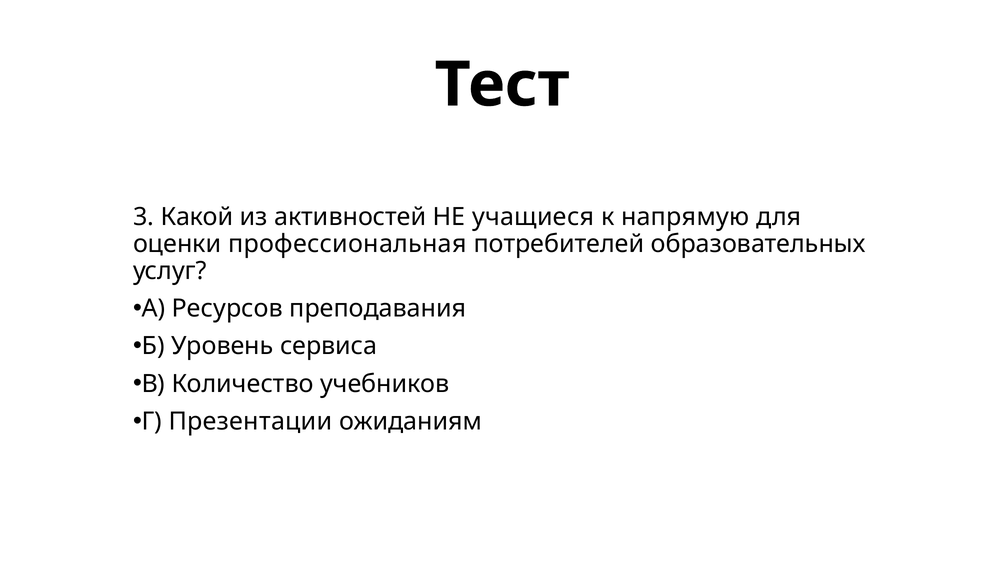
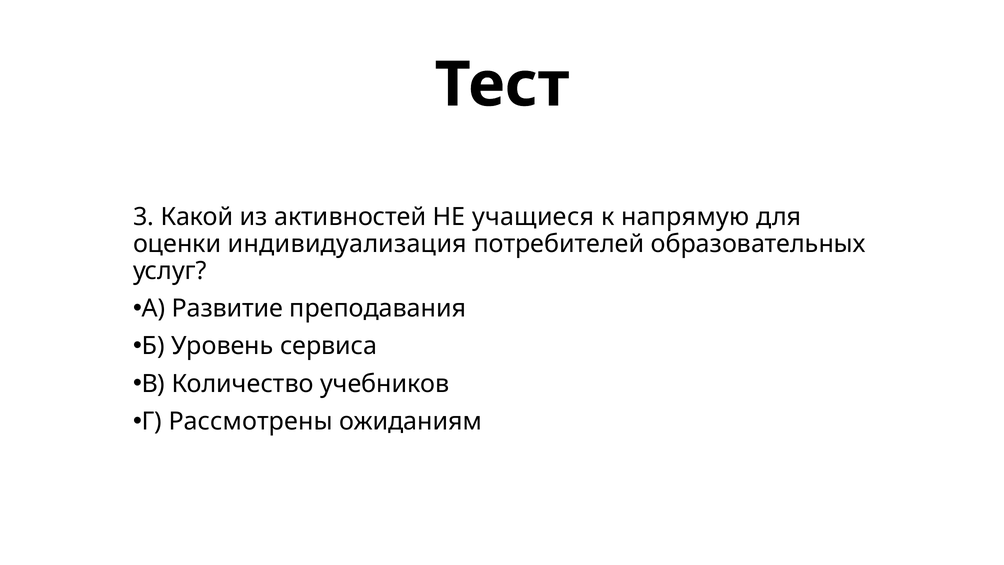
профессиональная: профессиональная -> индивидуализация
Ресурсов: Ресурсов -> Развитие
Презентации: Презентации -> Рассмотрены
